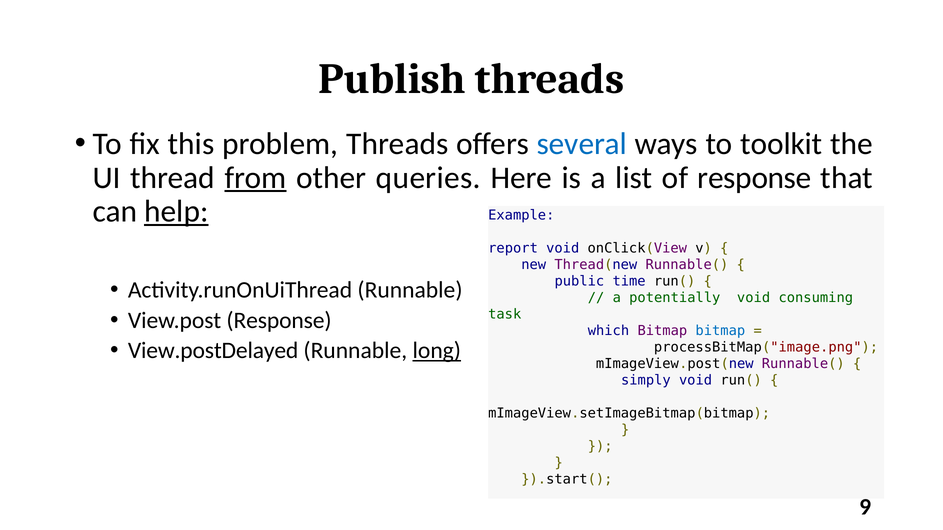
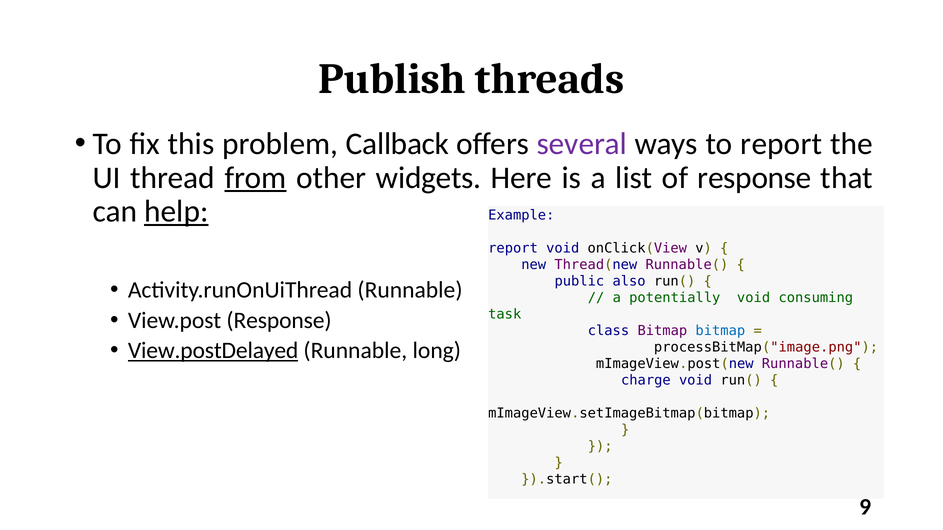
problem Threads: Threads -> Callback
several colour: blue -> purple
to toolkit: toolkit -> report
queries: queries -> widgets
time: time -> also
which: which -> class
View.postDelayed underline: none -> present
long underline: present -> none
simply: simply -> charge
